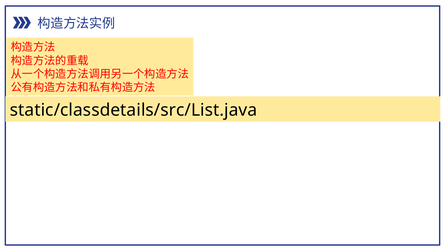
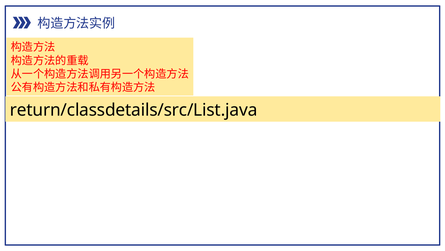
static/classdetails/src/List.java: static/classdetails/src/List.java -> return/classdetails/src/List.java
